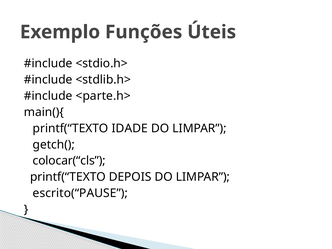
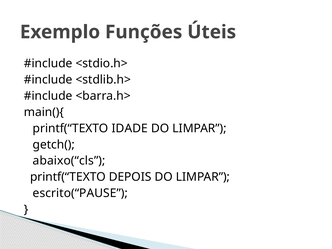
<parte.h>: <parte.h> -> <barra.h>
colocar(“cls: colocar(“cls -> abaixo(“cls
